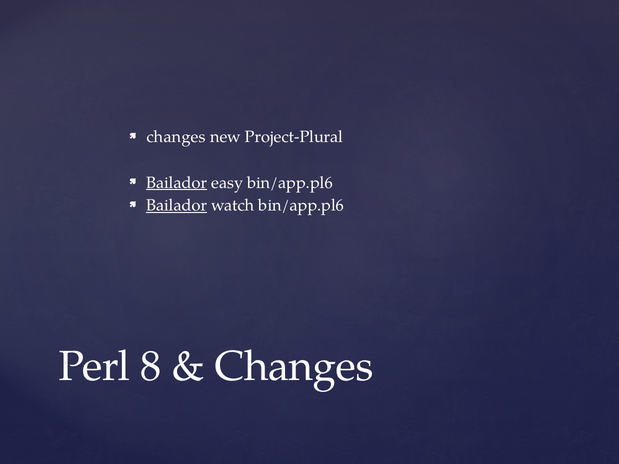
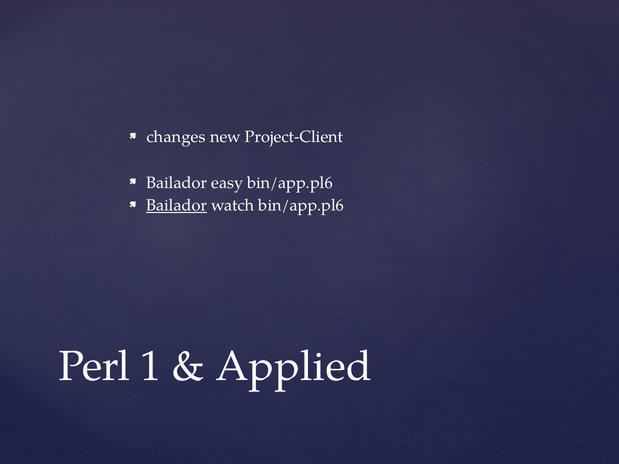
Project-Plural: Project-Plural -> Project-Client
Bailador at (177, 183) underline: present -> none
8: 8 -> 1
Changes at (294, 367): Changes -> Applied
